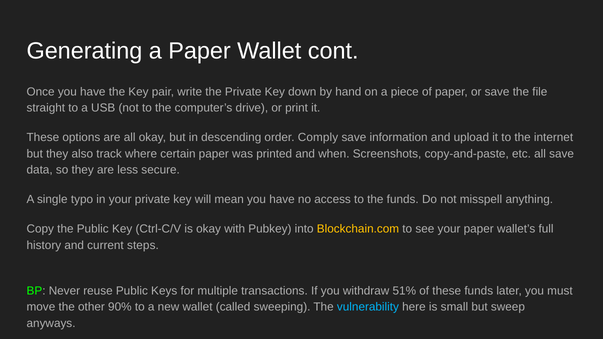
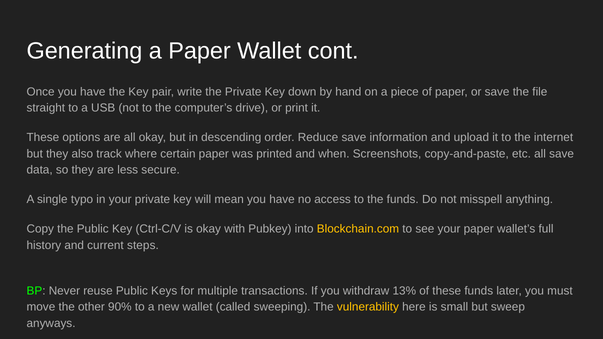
Comply: Comply -> Reduce
51%: 51% -> 13%
vulnerability colour: light blue -> yellow
